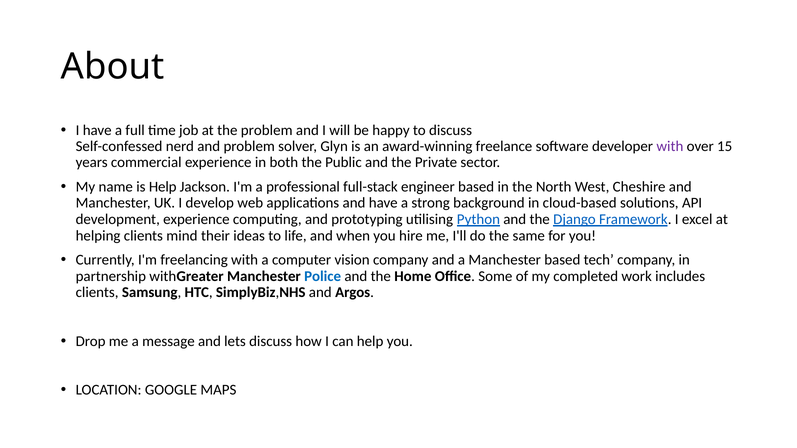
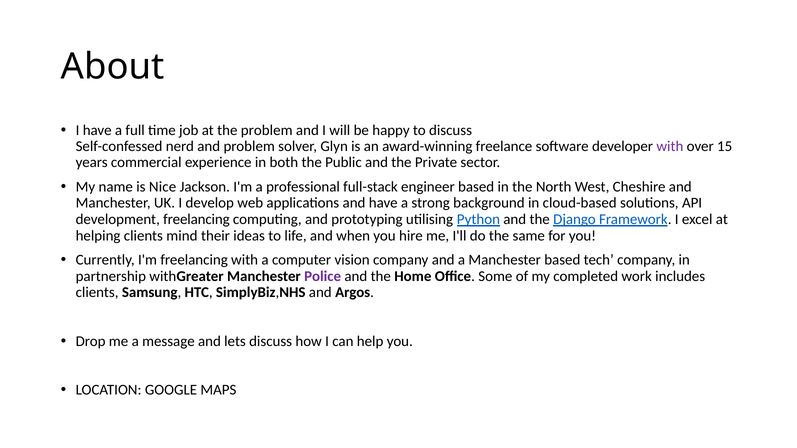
is Help: Help -> Nice
development experience: experience -> freelancing
Police colour: blue -> purple
